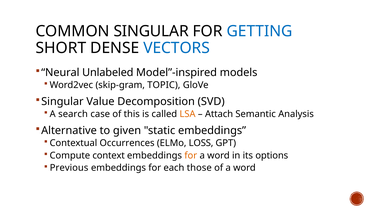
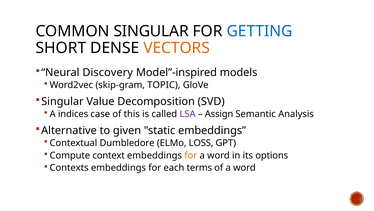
VECTORS colour: blue -> orange
Unlabeled: Unlabeled -> Discovery
search: search -> indices
LSA colour: orange -> purple
Attach: Attach -> Assign
Occurrences: Occurrences -> Dumbledore
Previous: Previous -> Contexts
those: those -> terms
